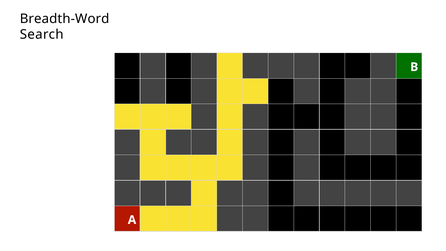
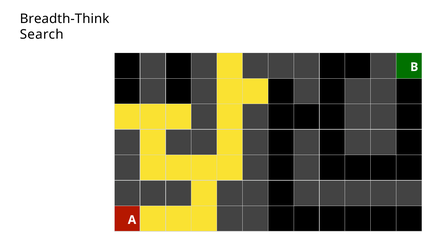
Breadth-Word: Breadth-Word -> Breadth-Think
